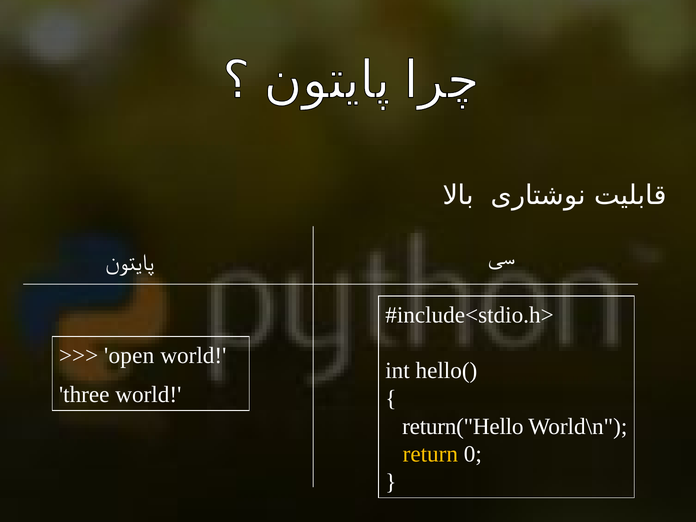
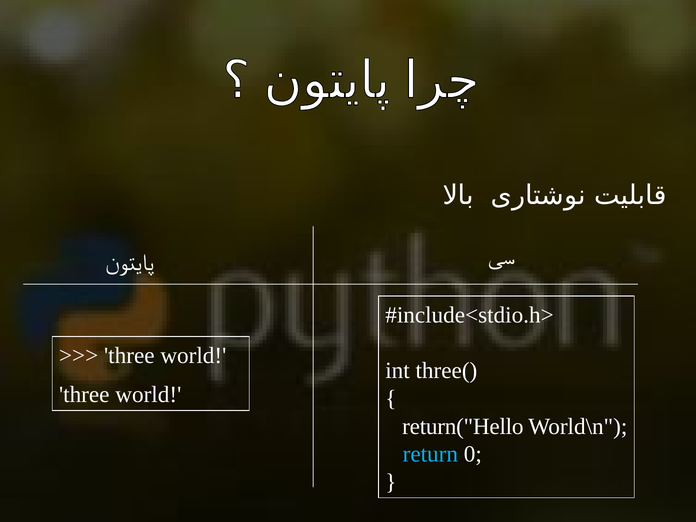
open at (129, 355): open -> three
hello(: hello( -> three(
return colour: yellow -> light blue
